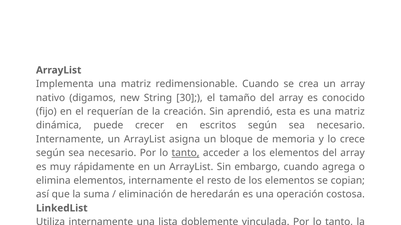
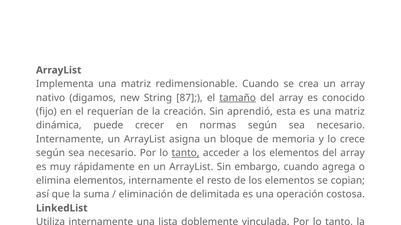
30: 30 -> 87
tamaño underline: none -> present
escritos: escritos -> normas
heredarán: heredarán -> delimitada
